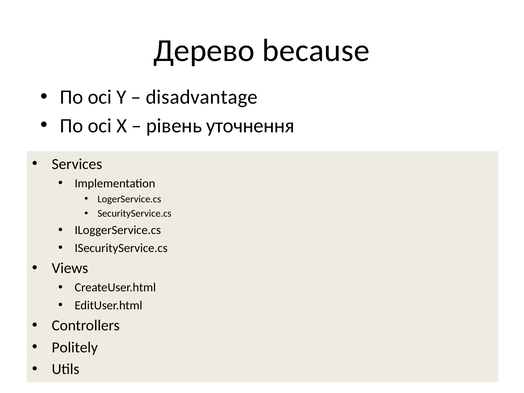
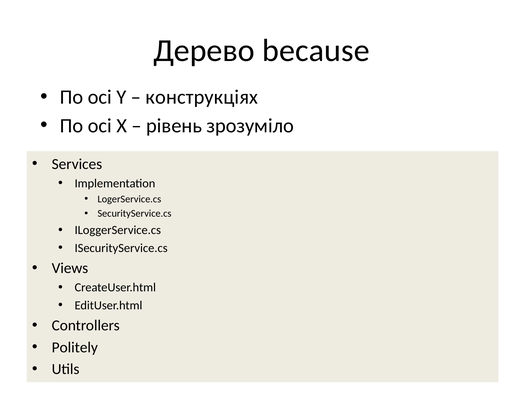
disadvantage: disadvantage -> конструкціях
уточнення: уточнення -> зрозуміло
